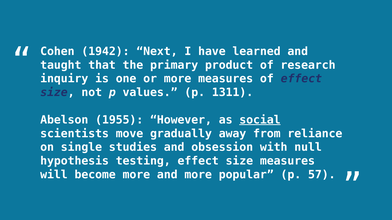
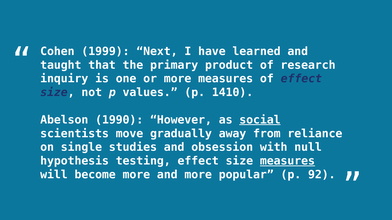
1942: 1942 -> 1999
1311: 1311 -> 1410
1955: 1955 -> 1990
measures at (287, 161) underline: none -> present
57: 57 -> 92
